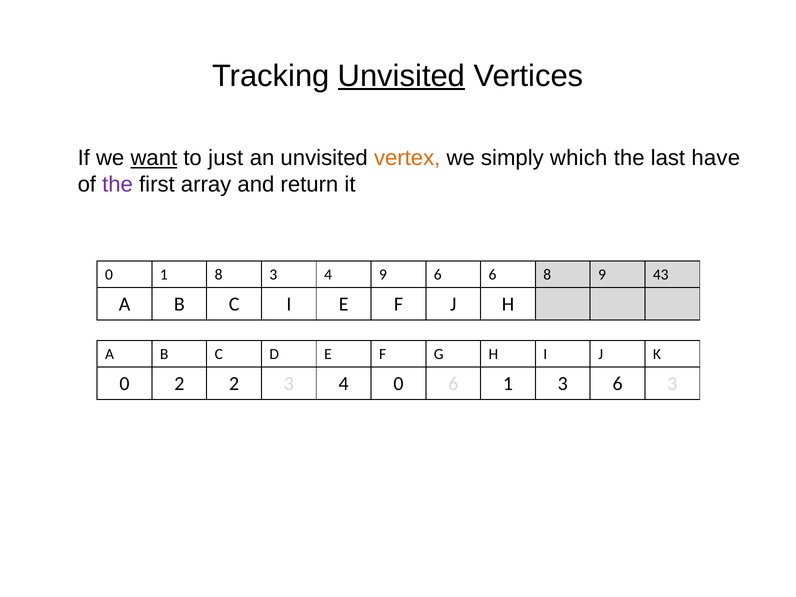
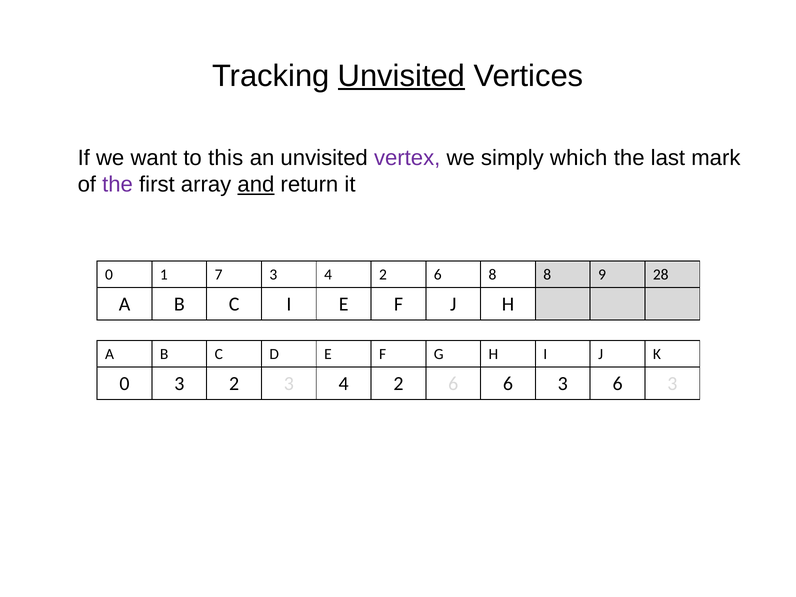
want underline: present -> none
just: just -> this
vertex colour: orange -> purple
have: have -> mark
and underline: none -> present
1 8: 8 -> 7
9 at (383, 274): 9 -> 2
6 6: 6 -> 8
43: 43 -> 28
0 2: 2 -> 3
2 3 4 0: 0 -> 2
6 1: 1 -> 6
